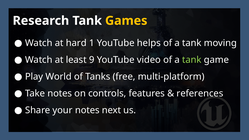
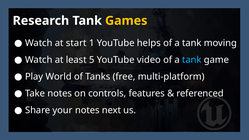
hard: hard -> start
9: 9 -> 5
tank at (192, 60) colour: light green -> light blue
references: references -> referenced
